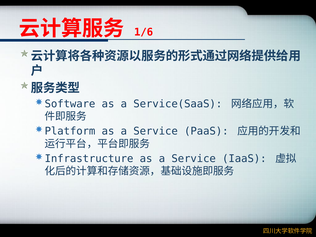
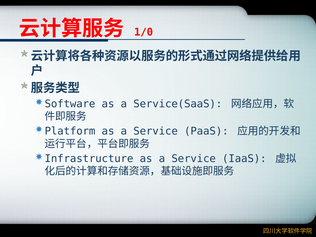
1/6: 1/6 -> 1/0
